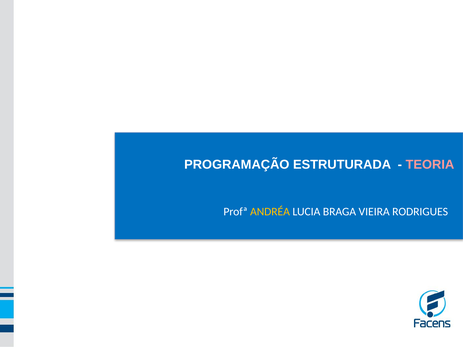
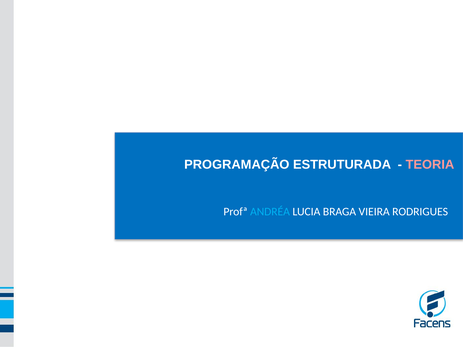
ANDRÉA colour: yellow -> light blue
